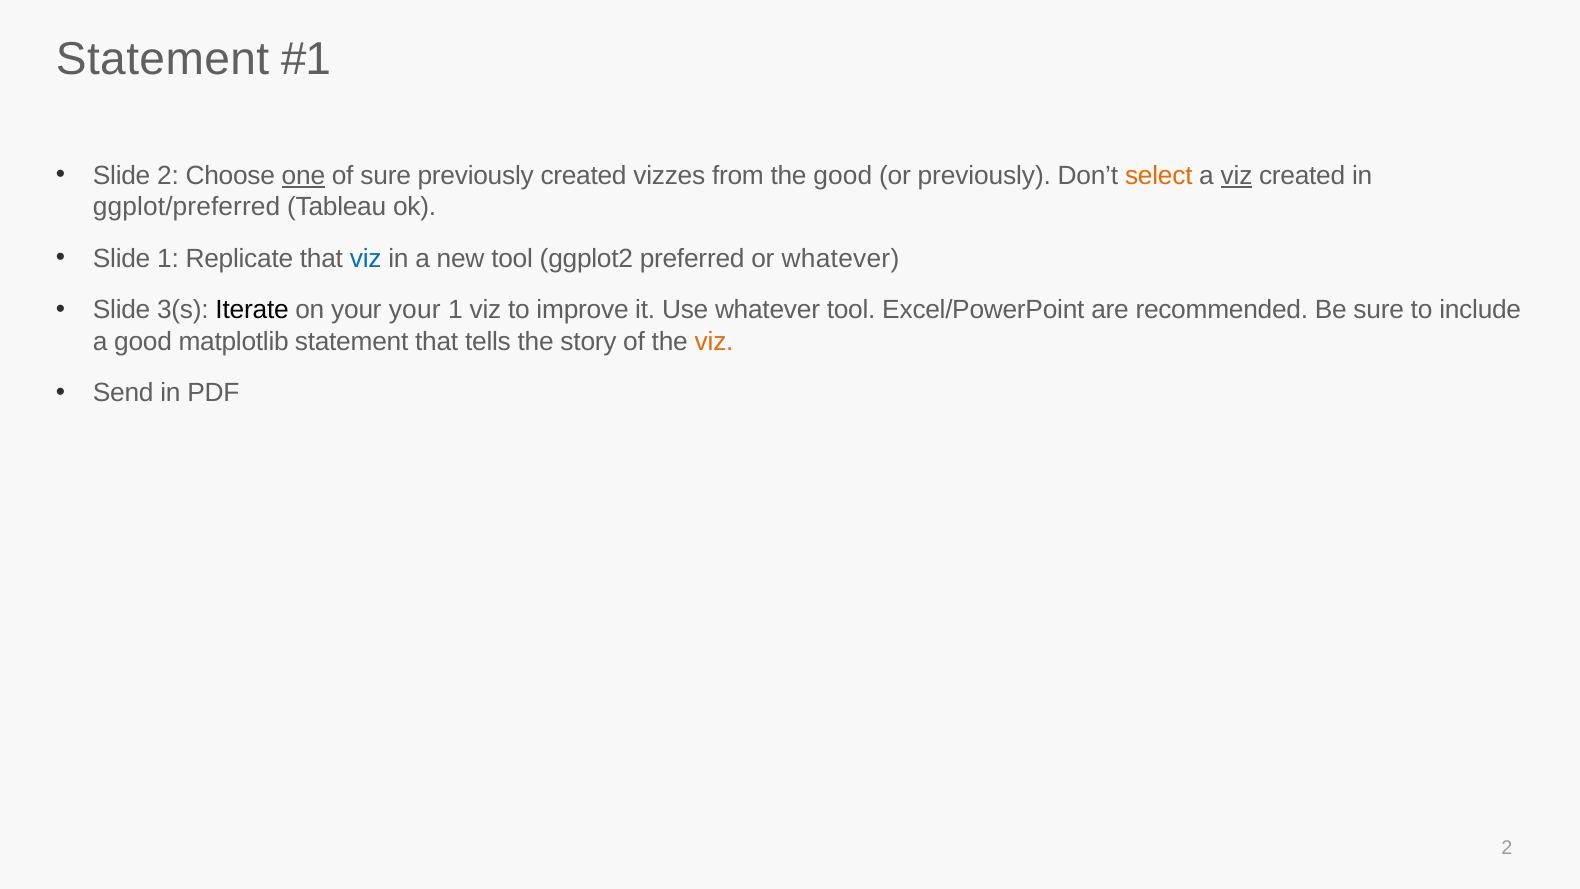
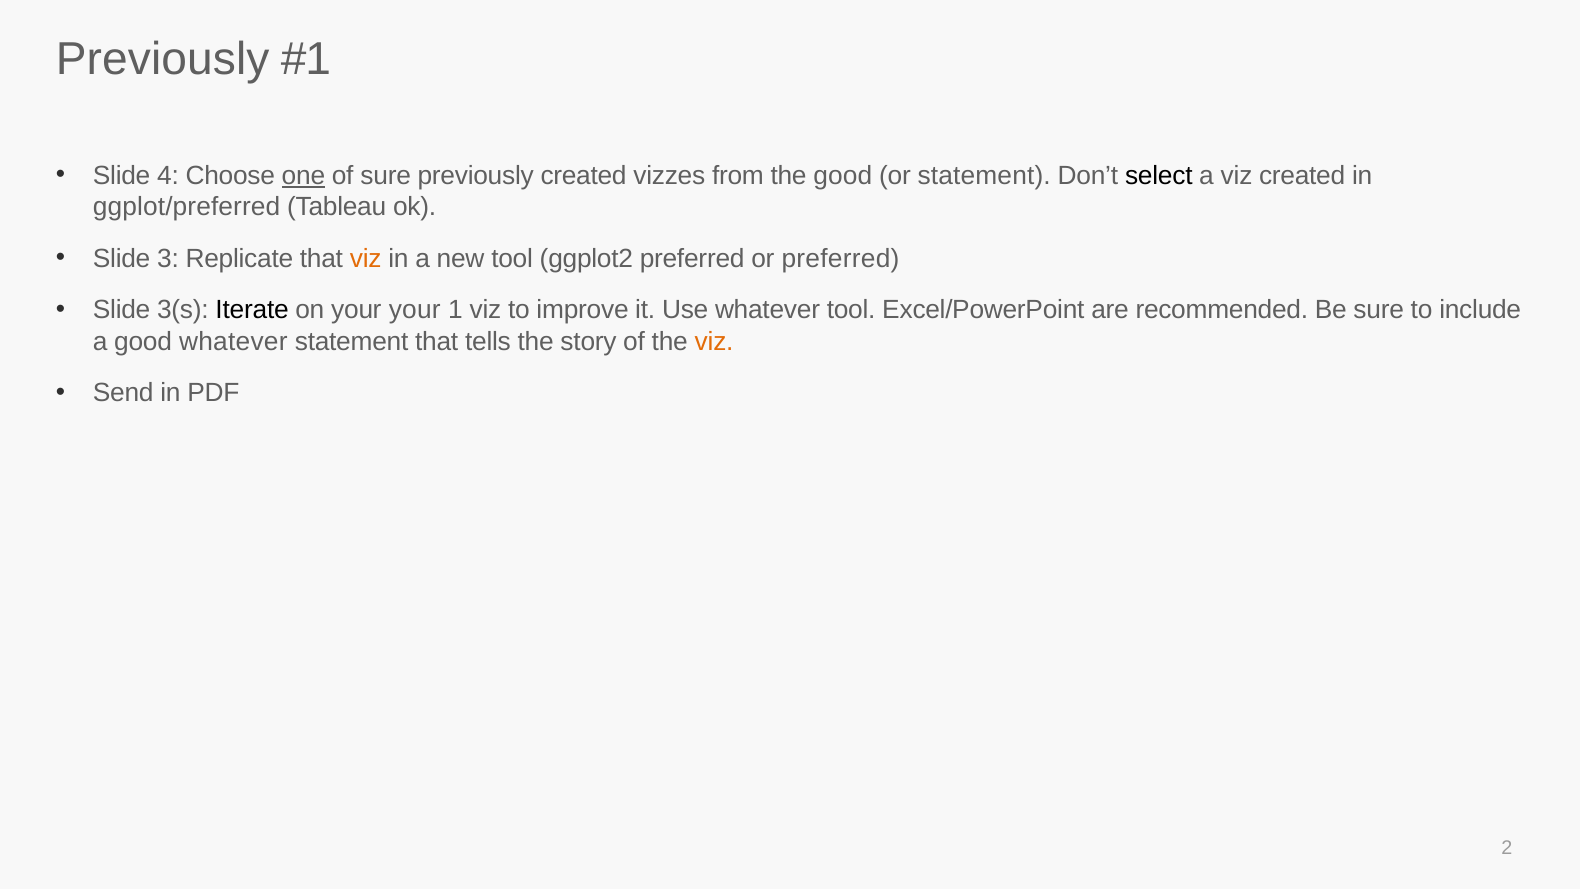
Statement at (163, 59): Statement -> Previously
Slide 2: 2 -> 4
or previously: previously -> statement
select colour: orange -> black
viz at (1237, 176) underline: present -> none
Slide 1: 1 -> 3
viz at (366, 259) colour: blue -> orange
or whatever: whatever -> preferred
good matplotlib: matplotlib -> whatever
